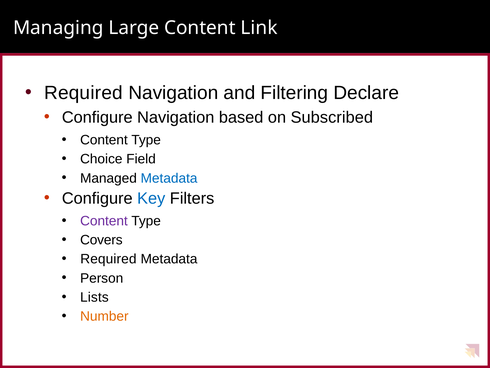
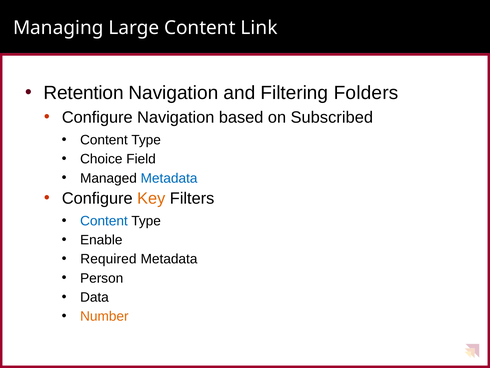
Required at (83, 93): Required -> Retention
Declare: Declare -> Folders
Key colour: blue -> orange
Content at (104, 221) colour: purple -> blue
Covers: Covers -> Enable
Lists: Lists -> Data
